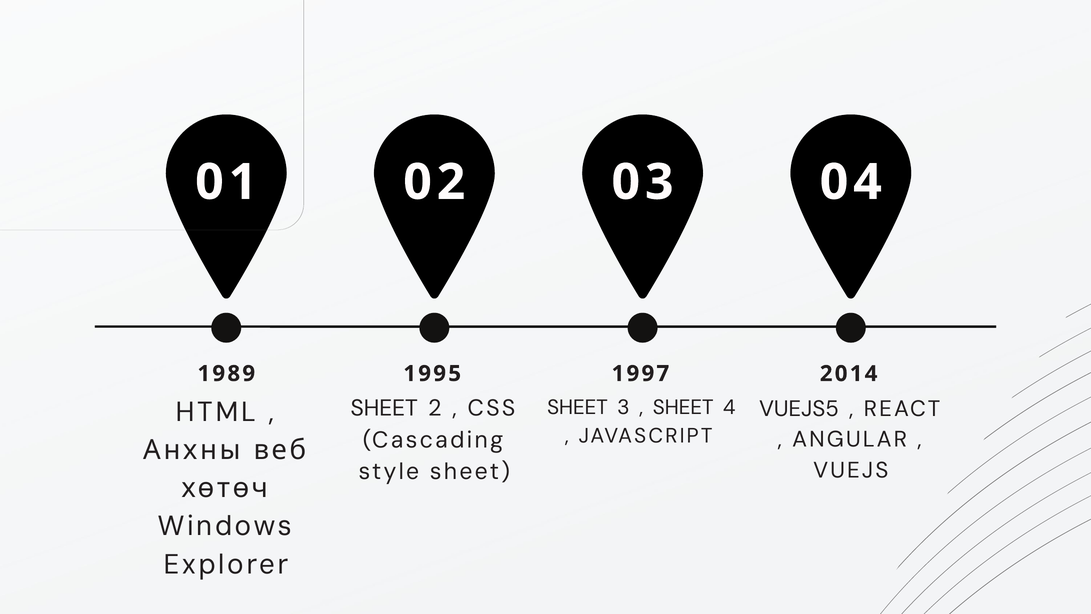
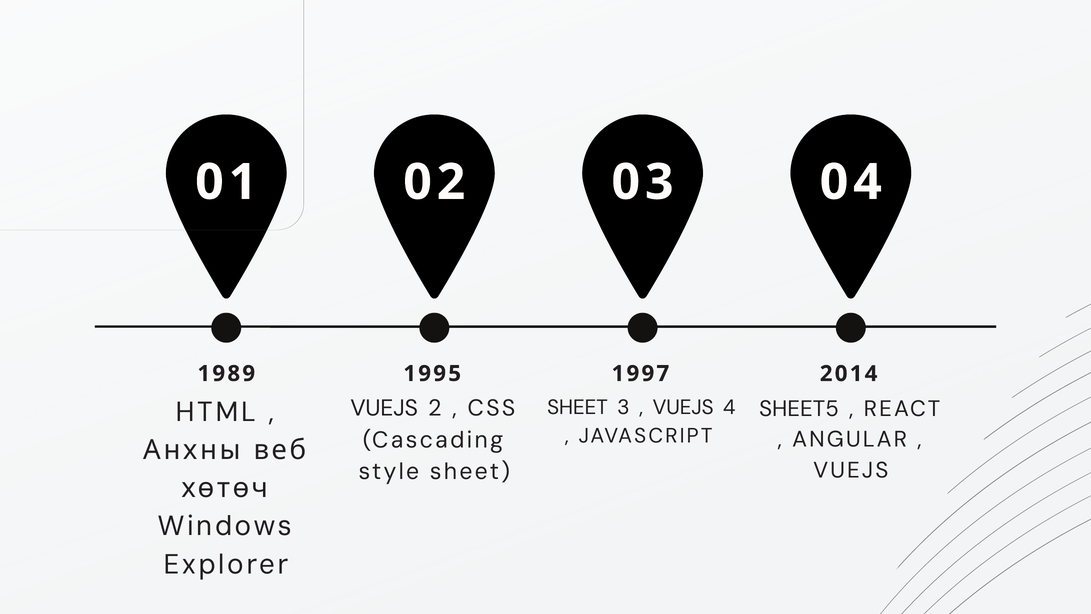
SHEET at (384, 408): SHEET -> VUEJS
SHEET at (683, 407): SHEET -> VUEJS
VUEJS5: VUEJS5 -> SHEET5
